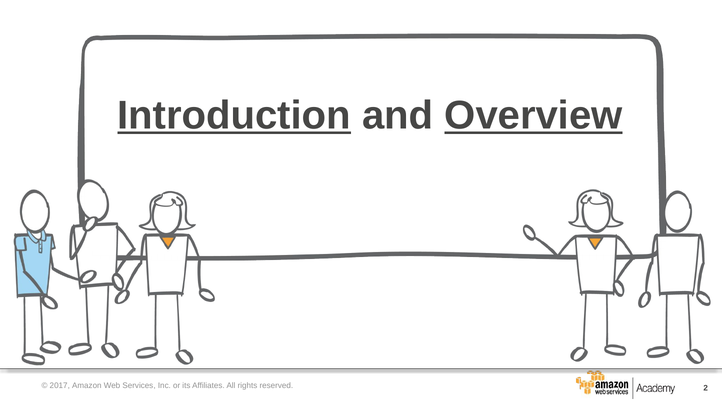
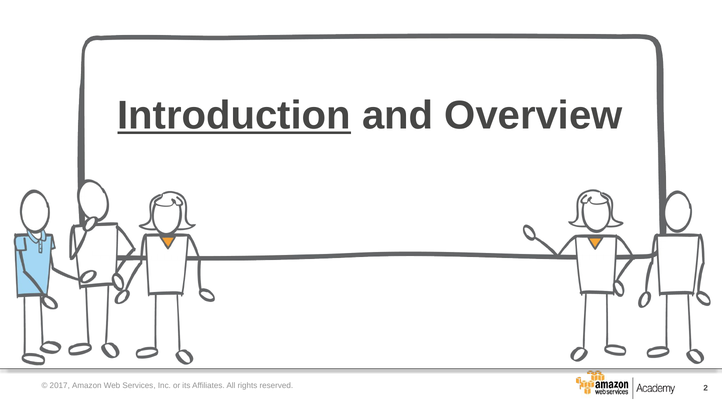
Overview underline: present -> none
